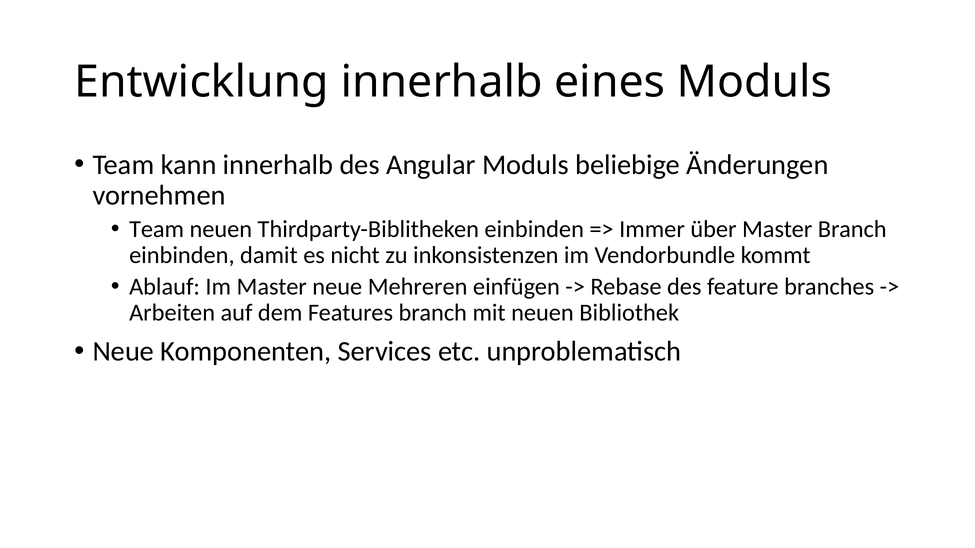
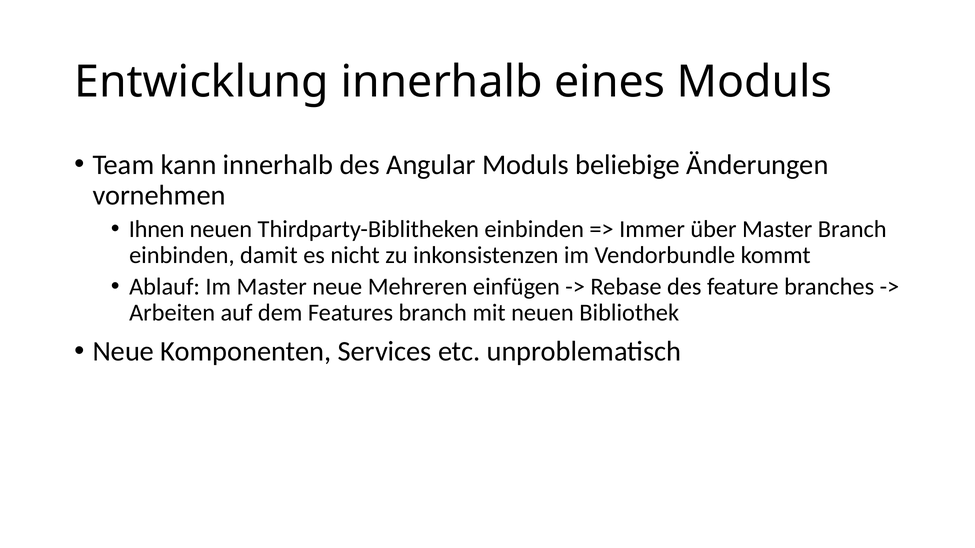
Team at (157, 229): Team -> Ihnen
